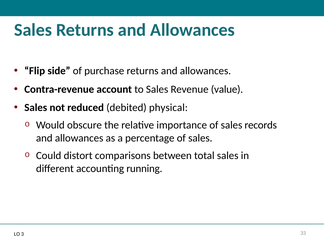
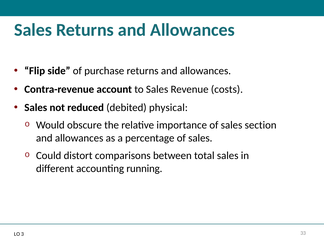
value: value -> costs
records: records -> section
